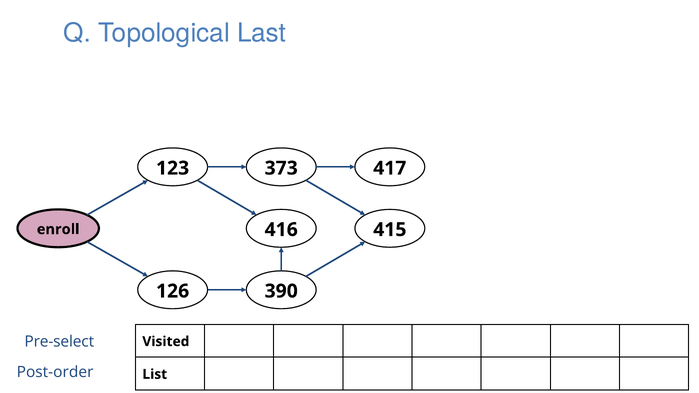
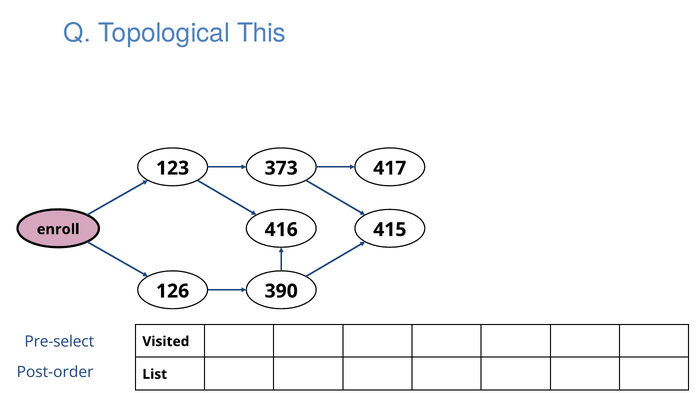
Last: Last -> This
